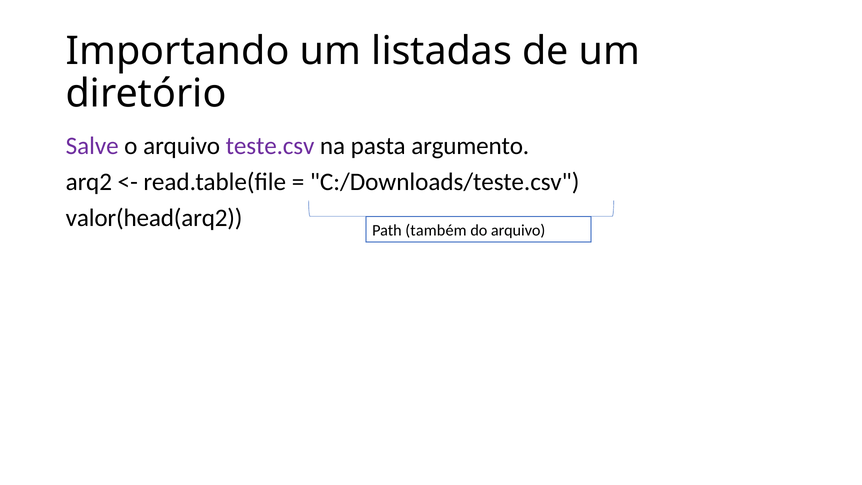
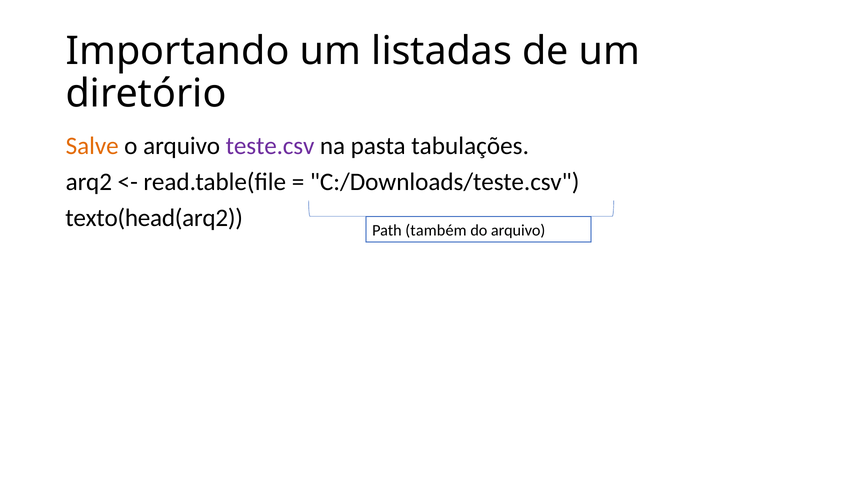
Salve colour: purple -> orange
argumento: argumento -> tabulações
valor(head(arq2: valor(head(arq2 -> texto(head(arq2
